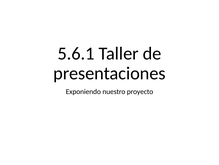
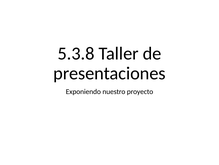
5.6.1: 5.6.1 -> 5.3.8
